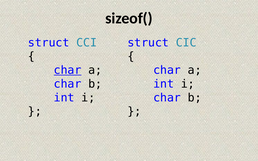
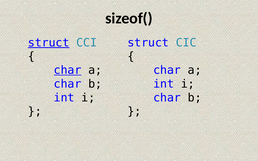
struct at (49, 43) underline: none -> present
